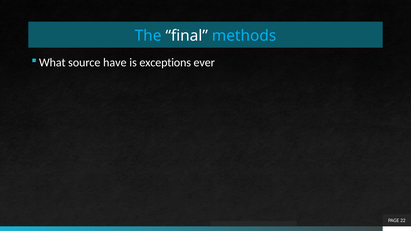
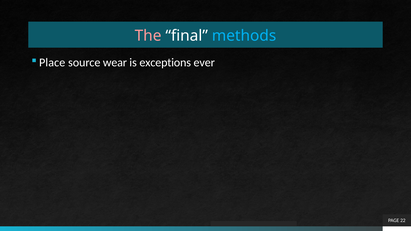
The colour: light blue -> pink
What: What -> Place
have: have -> wear
